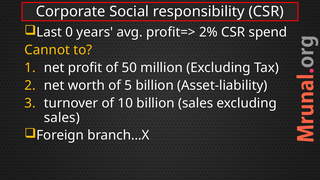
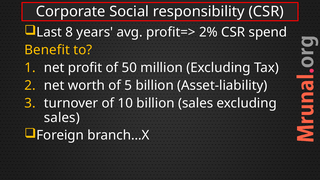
0: 0 -> 8
Cannot: Cannot -> Benefit
